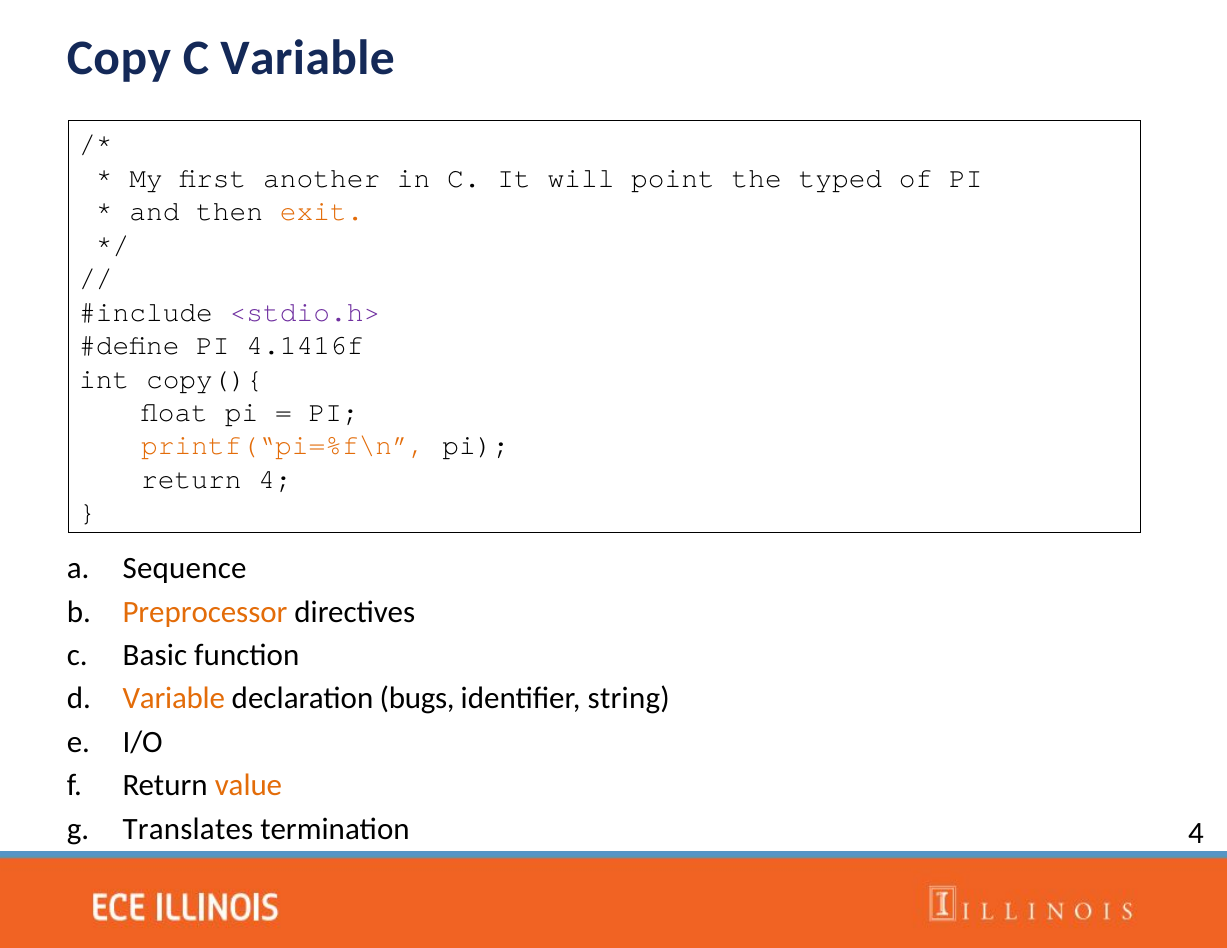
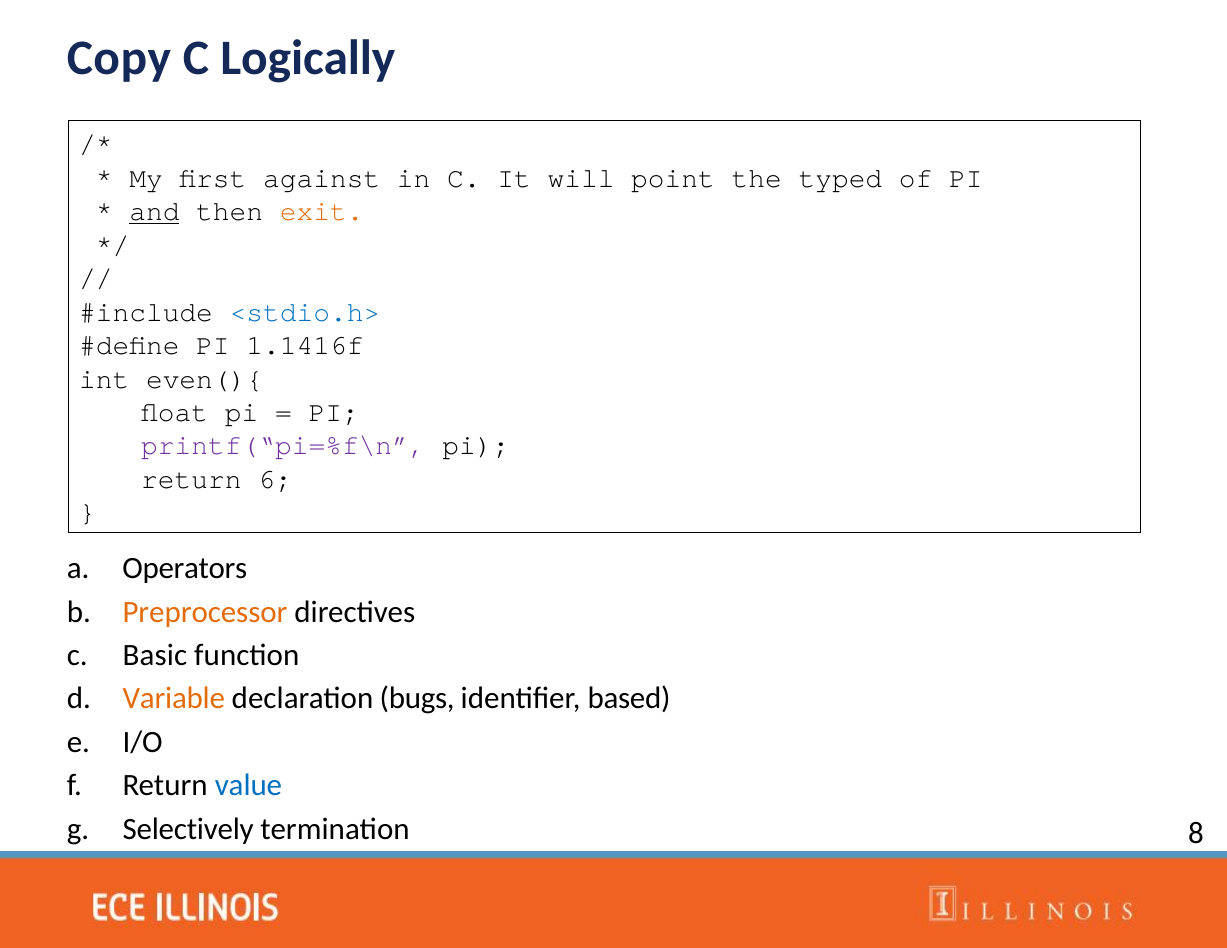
C Variable: Variable -> Logically
another: another -> against
and underline: none -> present
<stdio.h> colour: purple -> blue
4.1416f: 4.1416f -> 1.1416f
copy(){: copy(){ -> even(){
printf(“pi=%f\n colour: orange -> purple
return 4: 4 -> 6
Sequence: Sequence -> Operators
string: string -> based
value colour: orange -> blue
Translates: Translates -> Selectively
termination 4: 4 -> 8
